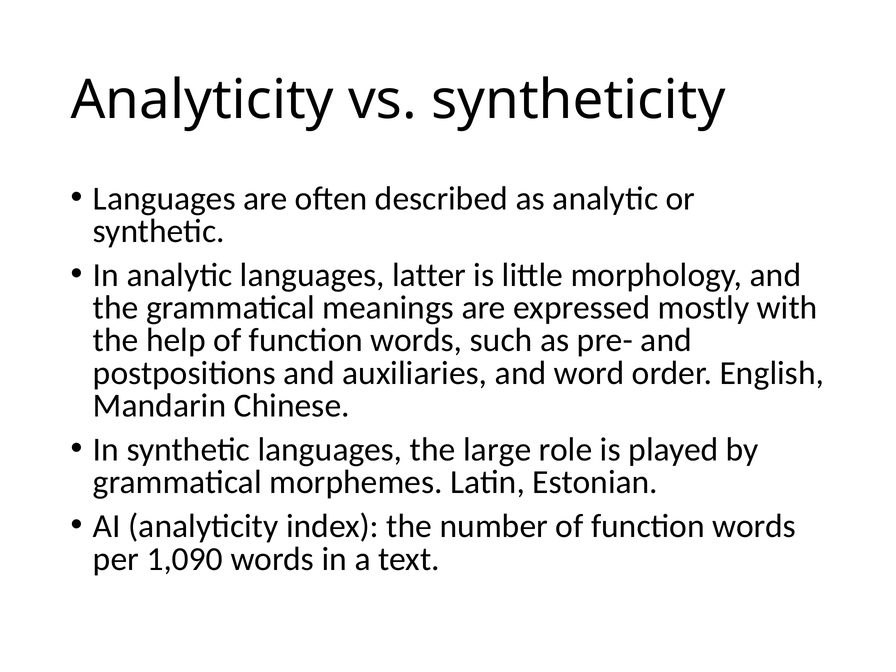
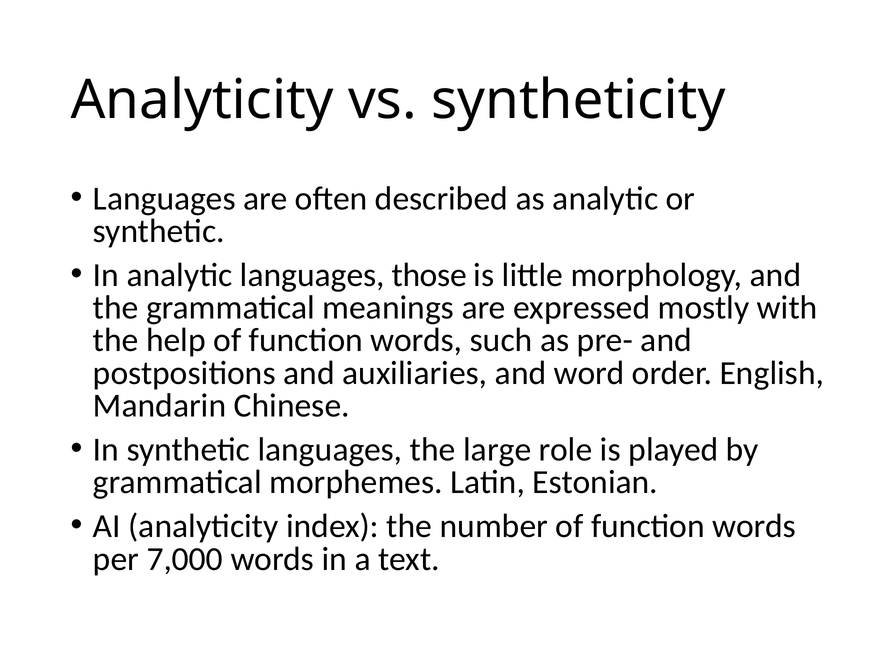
latter: latter -> those
1,090: 1,090 -> 7,000
